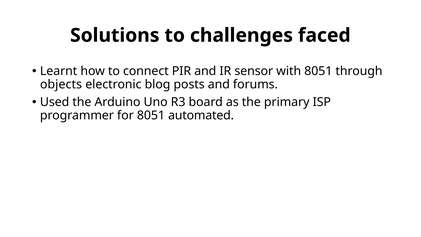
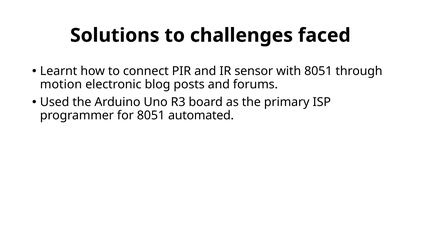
objects: objects -> motion
